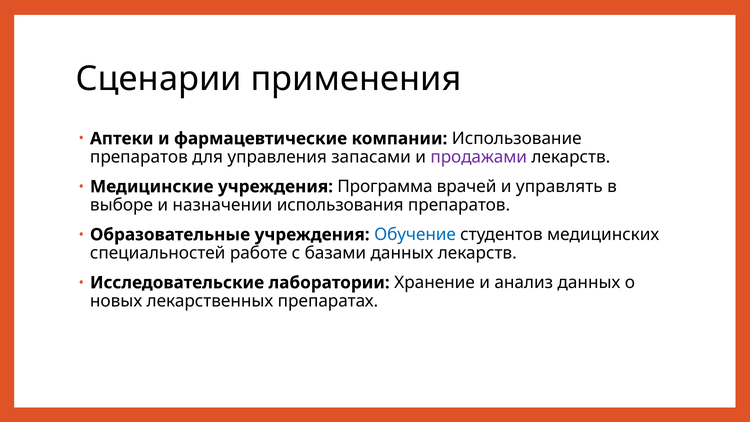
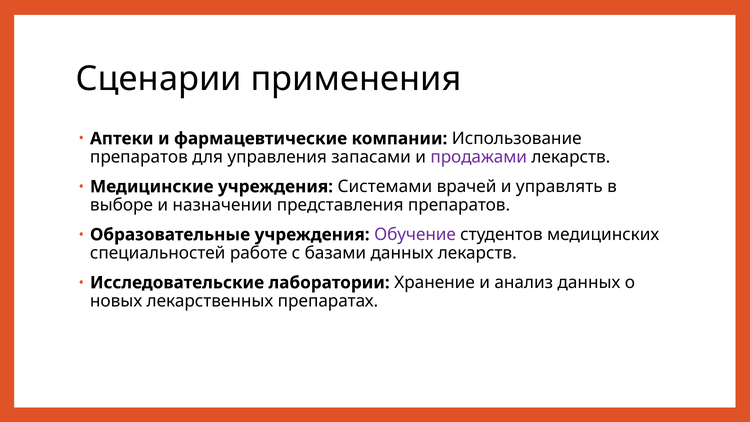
Программа: Программа -> Системами
использования: использования -> представления
Обучение colour: blue -> purple
